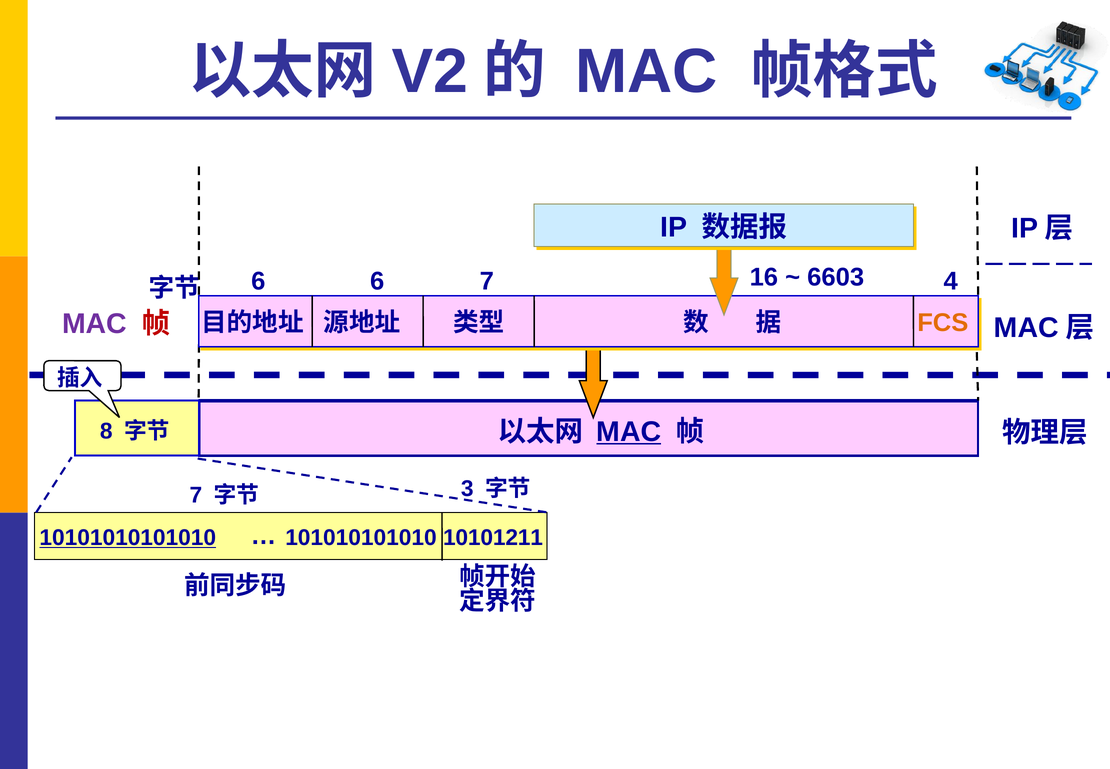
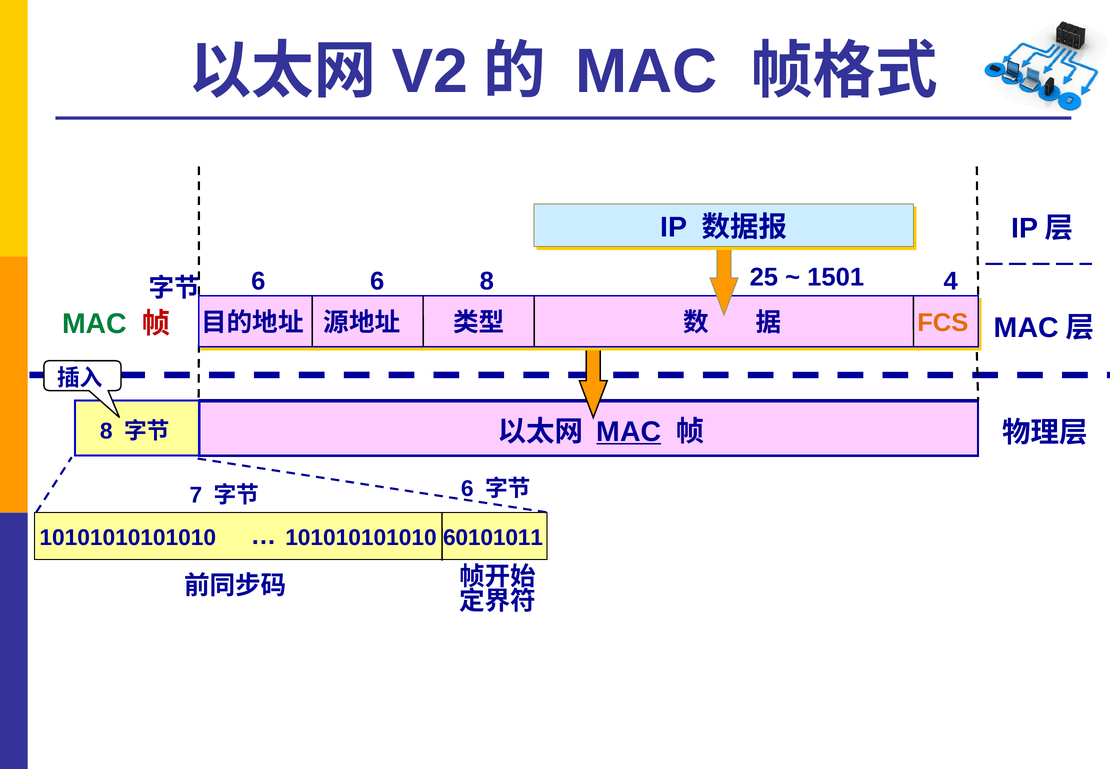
6 7: 7 -> 8
16: 16 -> 25
6603: 6603 -> 1501
MAC at (95, 324) colour: purple -> green
3 at (467, 488): 3 -> 6
10101010101010 underline: present -> none
10101211: 10101211 -> 60101011
